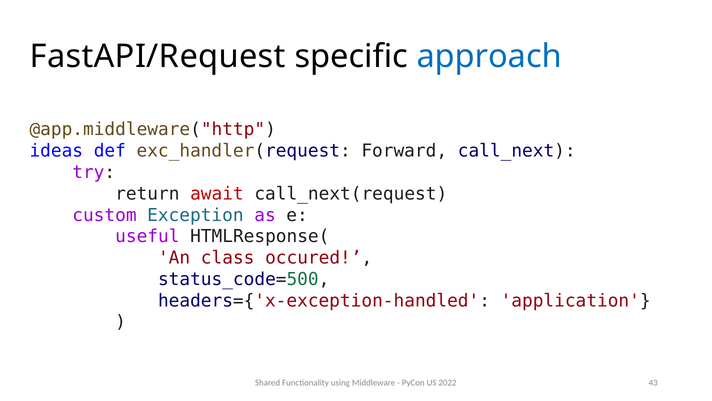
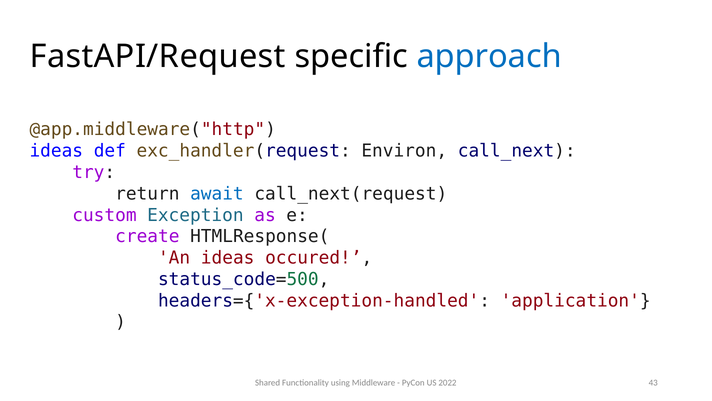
Forward: Forward -> Environ
await colour: red -> blue
useful: useful -> create
An class: class -> ideas
